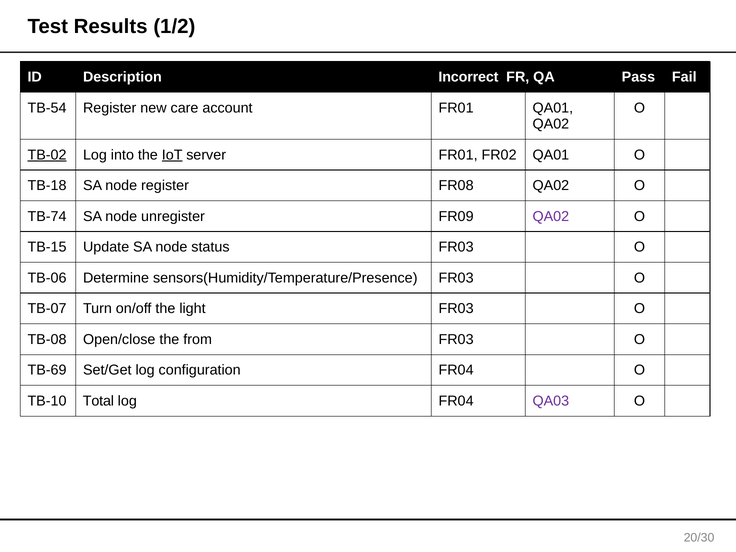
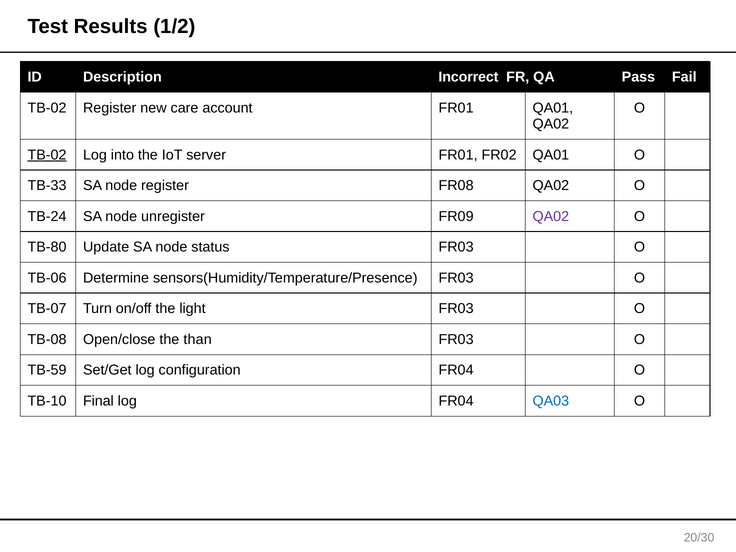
TB-54 at (47, 108): TB-54 -> TB-02
IoT underline: present -> none
TB-18: TB-18 -> TB-33
TB-74: TB-74 -> TB-24
TB-15: TB-15 -> TB-80
from: from -> than
TB-69: TB-69 -> TB-59
Total: Total -> Final
QA03 colour: purple -> blue
